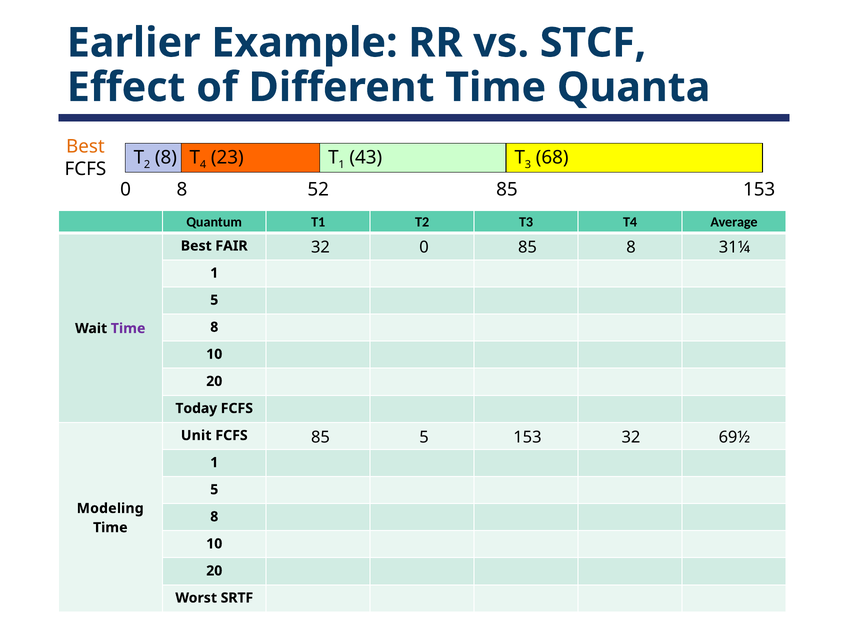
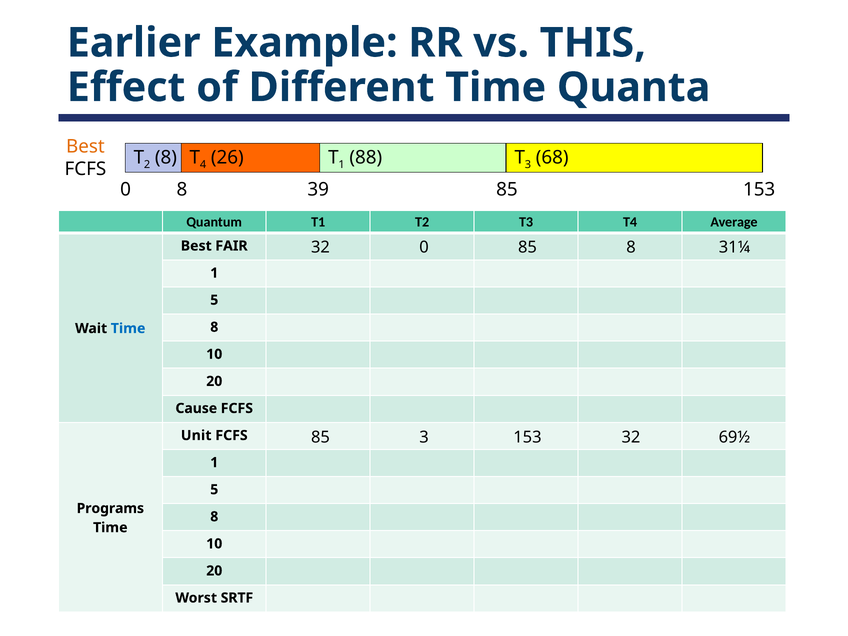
STCF: STCF -> THIS
23: 23 -> 26
43: 43 -> 88
52: 52 -> 39
Time at (128, 328) colour: purple -> blue
Today: Today -> Cause
85 5: 5 -> 3
Modeling: Modeling -> Programs
